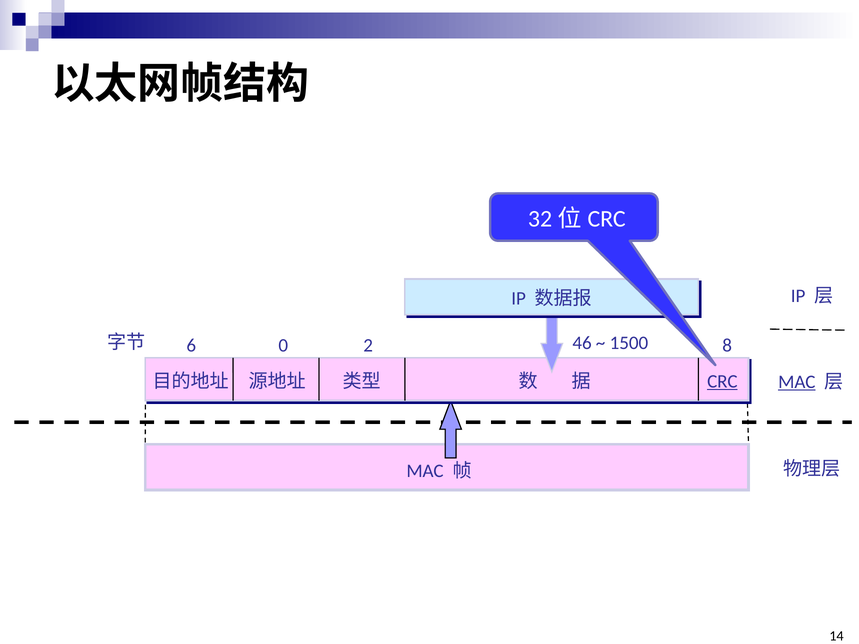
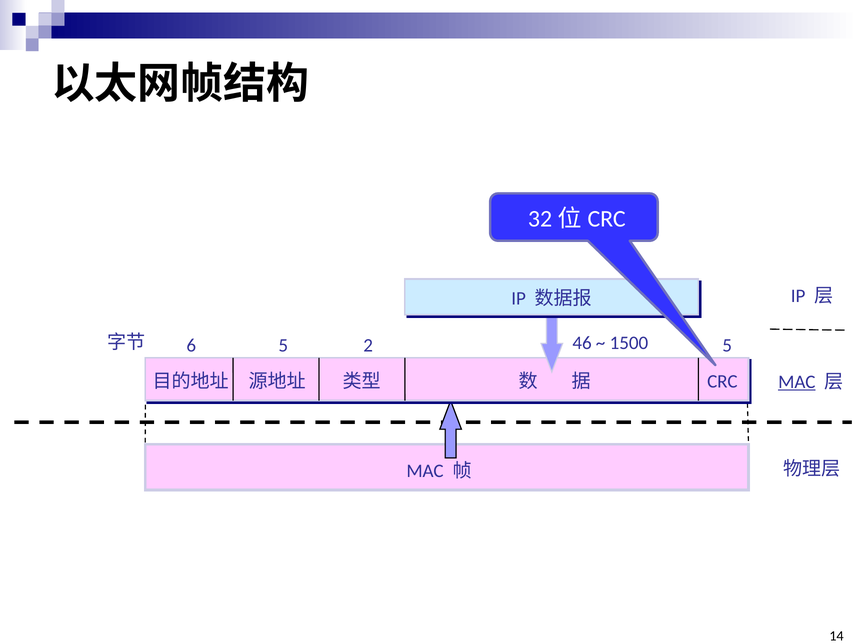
6 0: 0 -> 5
2 8: 8 -> 5
CRC underline: present -> none
